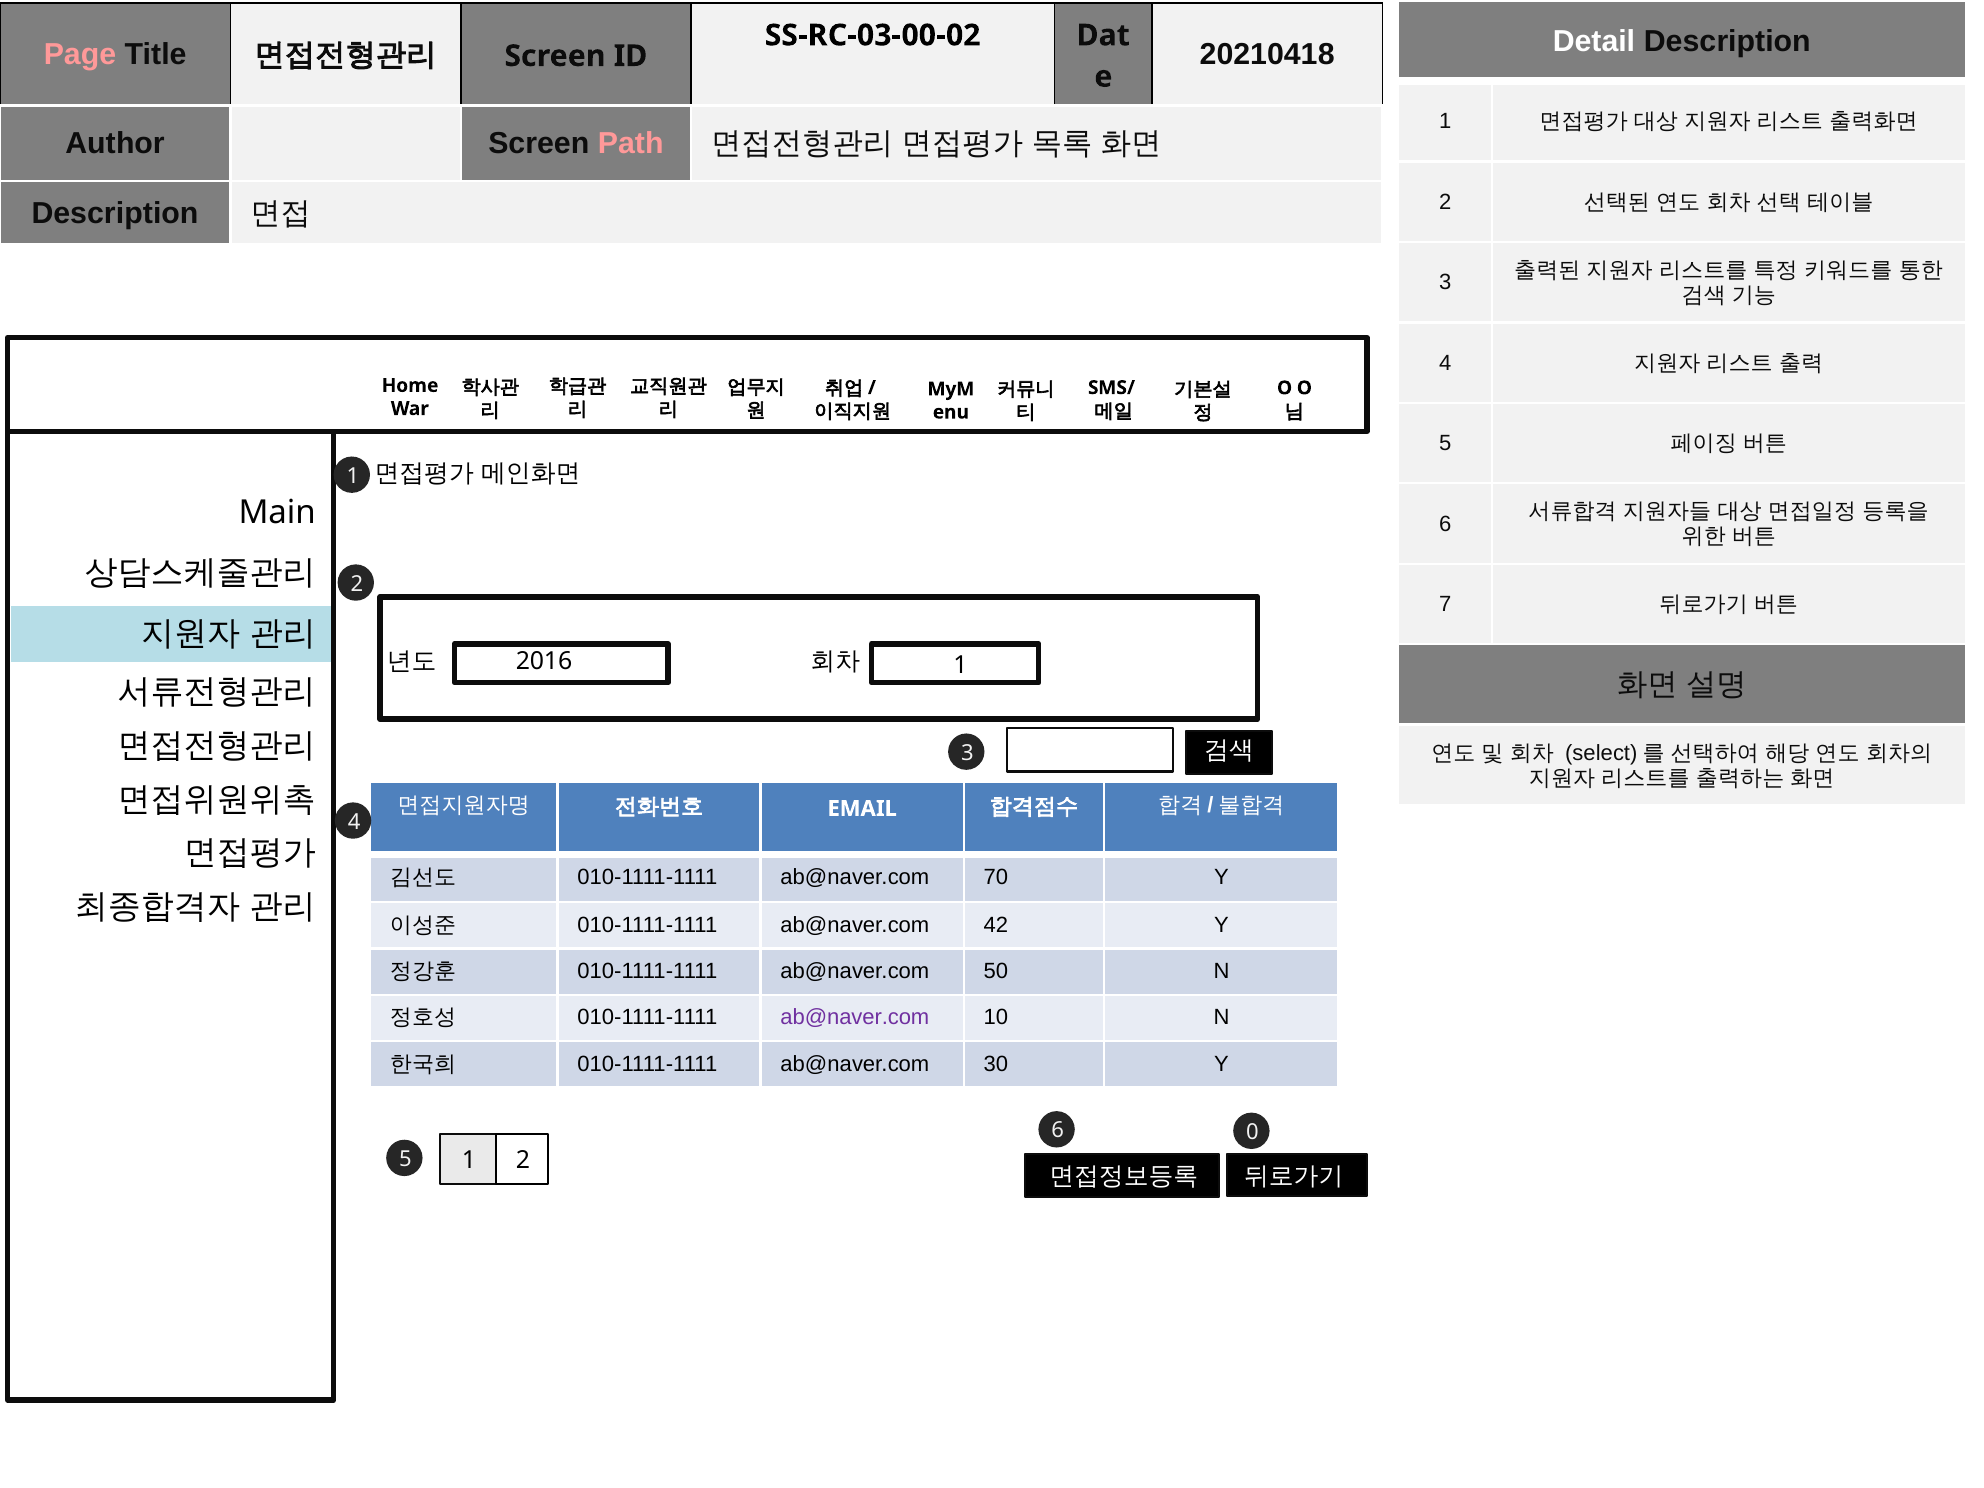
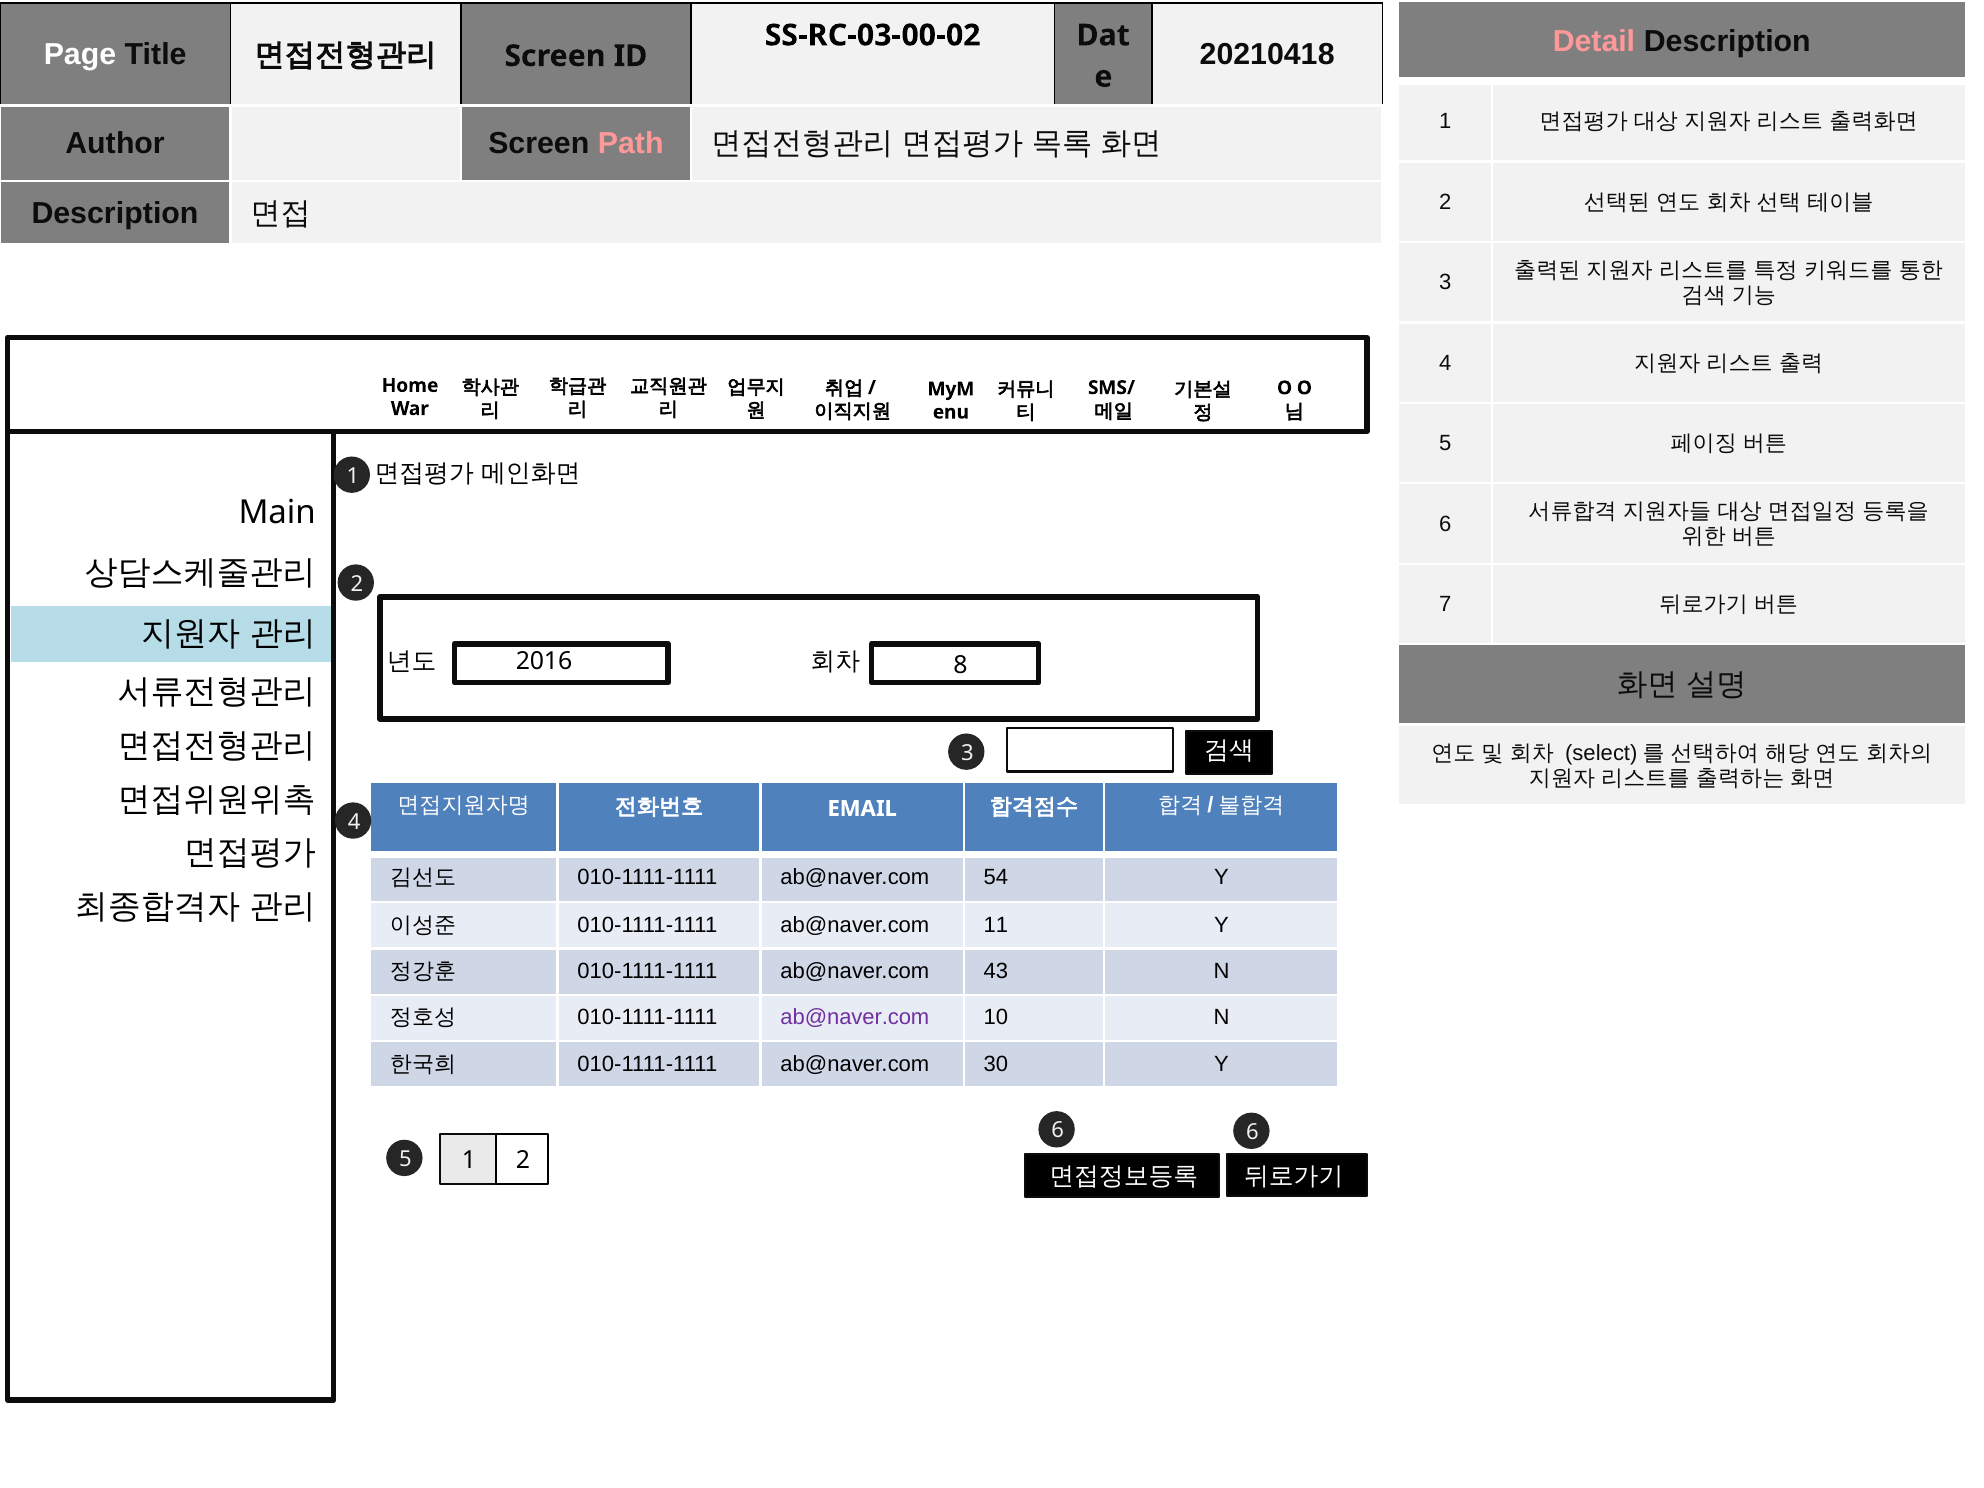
Detail colour: white -> pink
Page colour: pink -> white
2016 1: 1 -> 8
70: 70 -> 54
42: 42 -> 11
50: 50 -> 43
6 0: 0 -> 6
